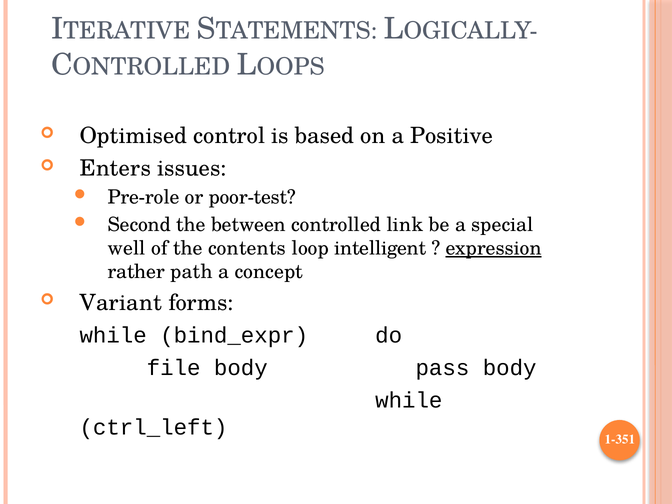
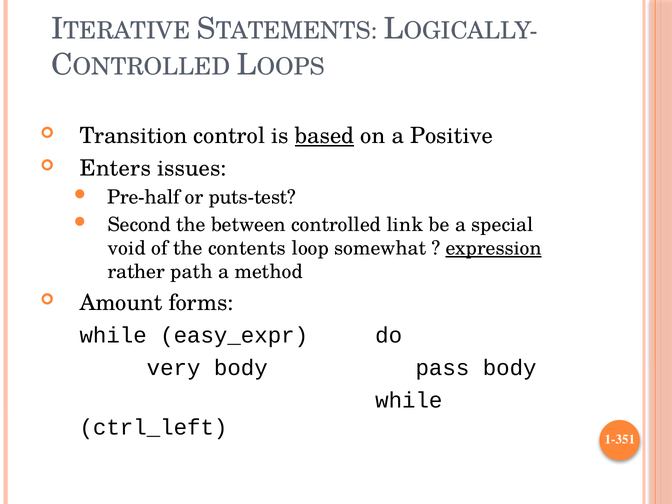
Optimised: Optimised -> Transition
based underline: none -> present
Pre-role: Pre-role -> Pre-half
poor-test: poor-test -> puts-test
well: well -> void
intelligent: intelligent -> somewhat
concept: concept -> method
Variant: Variant -> Amount
bind_expr: bind_expr -> easy_expr
file: file -> very
